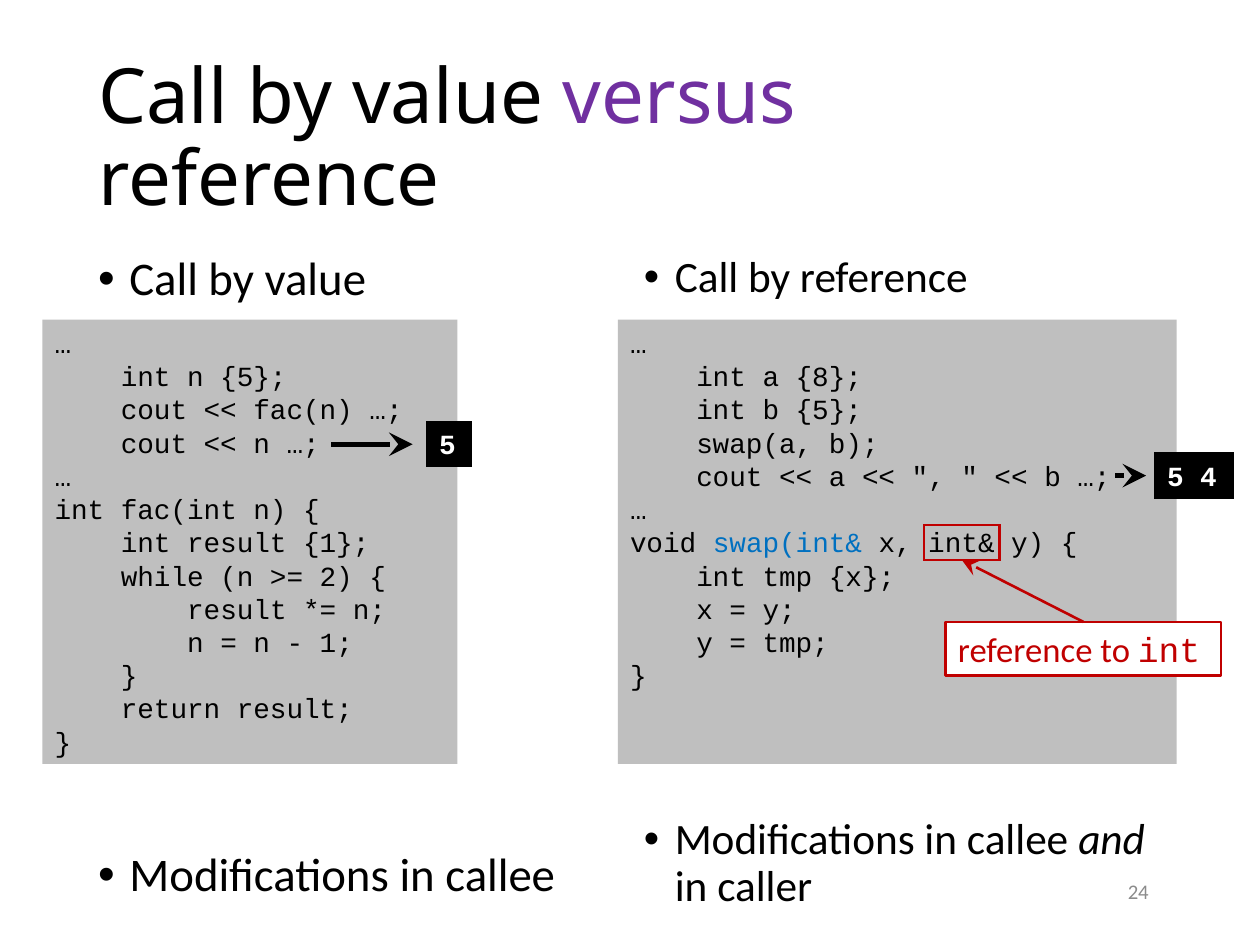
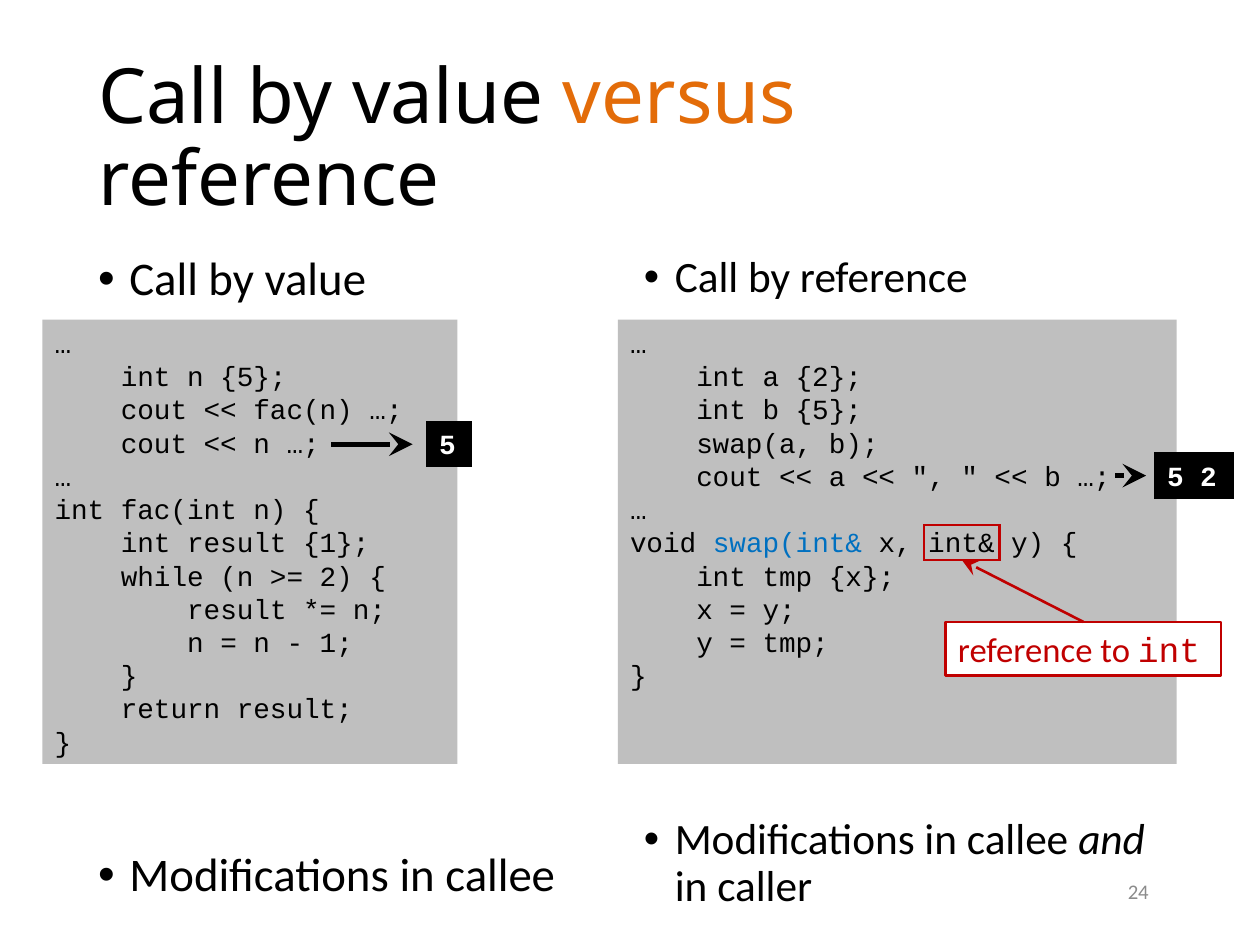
versus colour: purple -> orange
a 8: 8 -> 2
5 4: 4 -> 2
